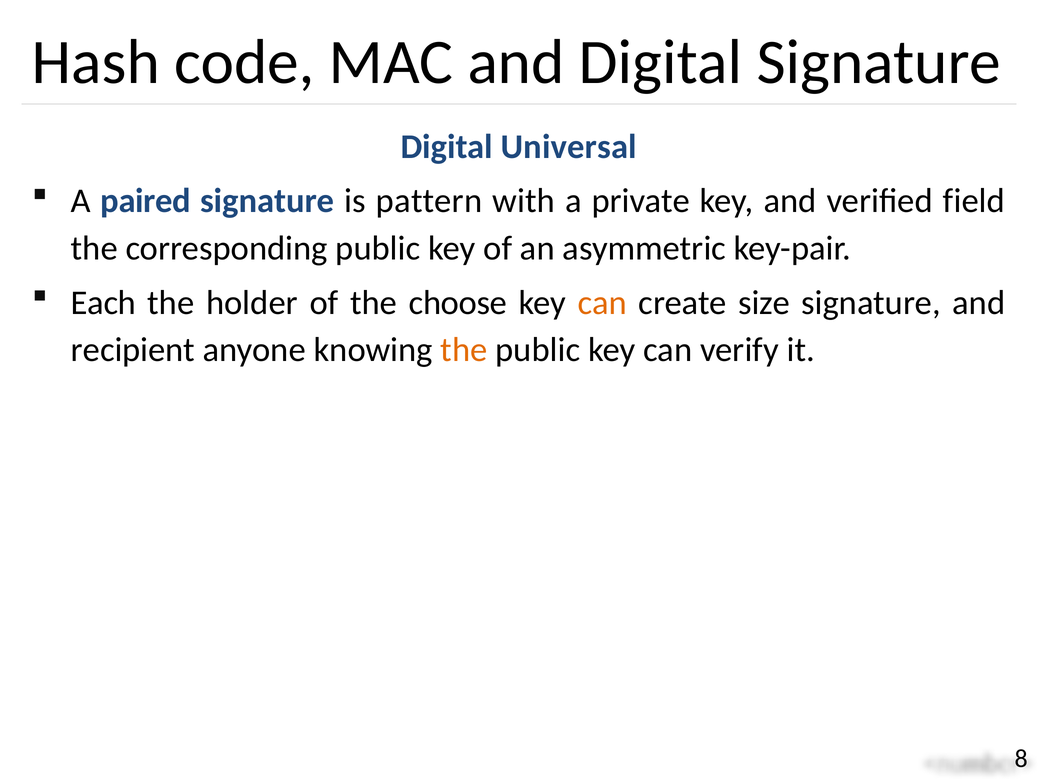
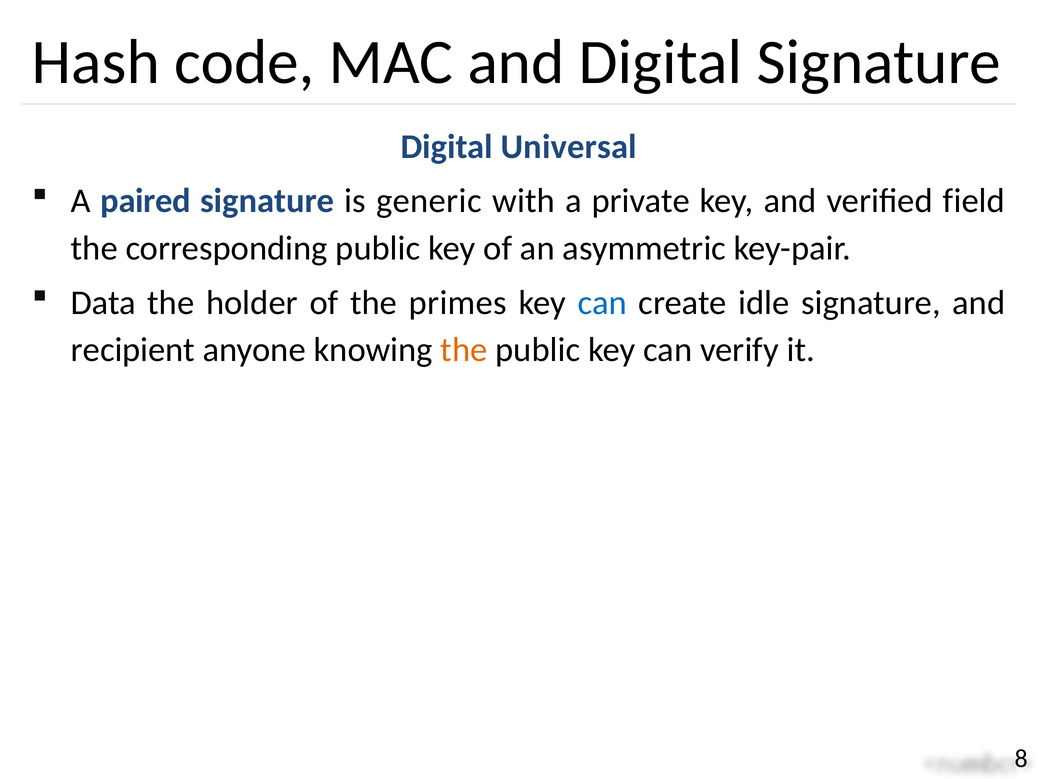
pattern: pattern -> generic
Each: Each -> Data
choose: choose -> primes
can at (602, 302) colour: orange -> blue
size: size -> idle
